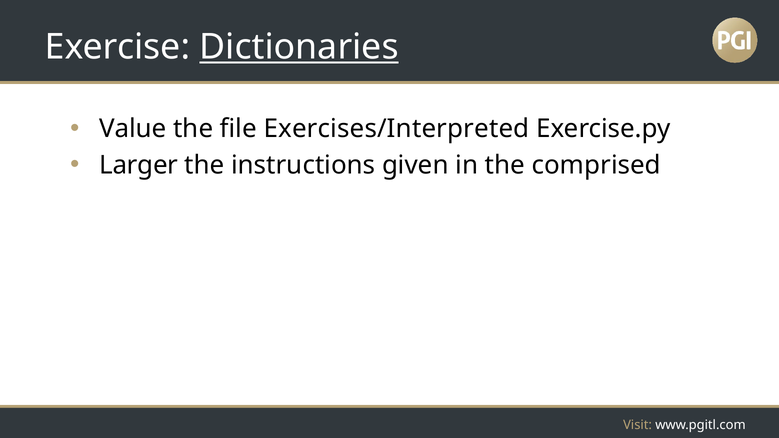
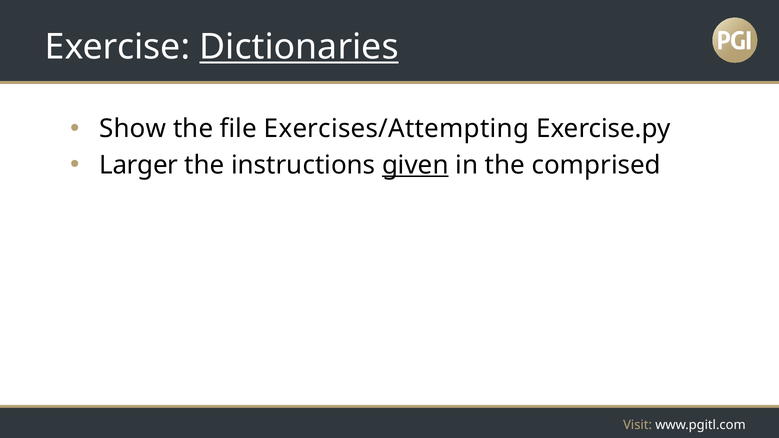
Value: Value -> Show
Exercises/Interpreted: Exercises/Interpreted -> Exercises/Attempting
given underline: none -> present
